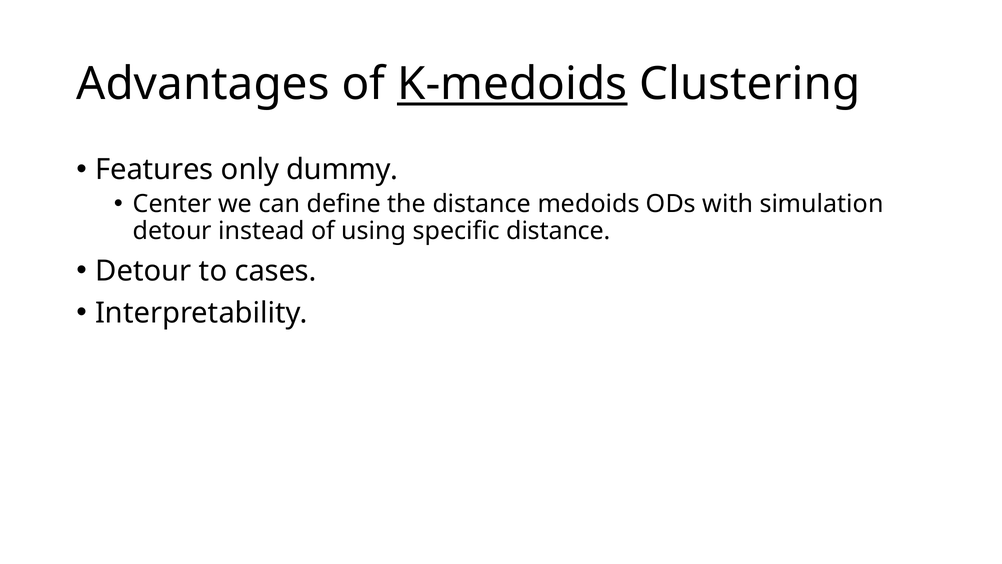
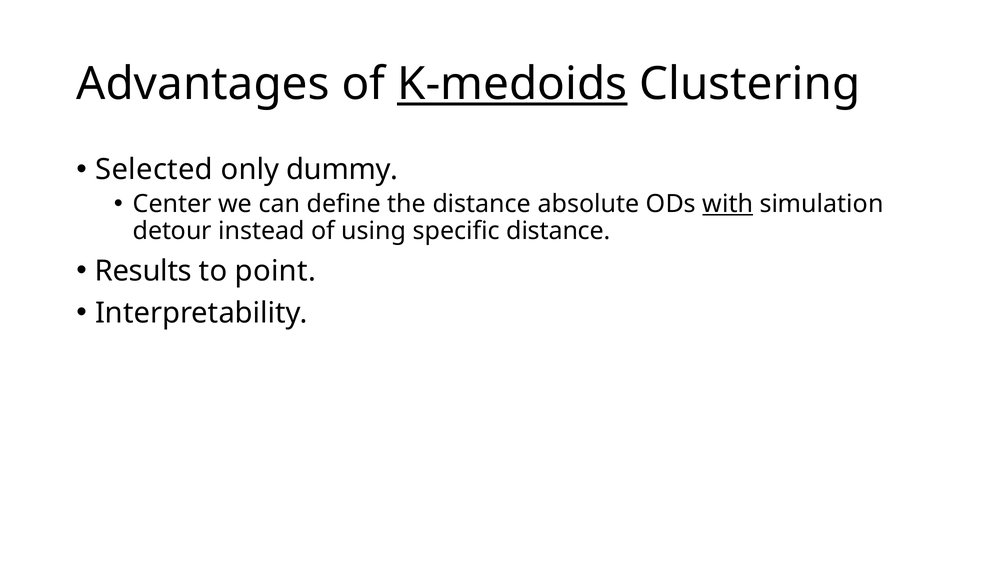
Features: Features -> Selected
medoids: medoids -> absolute
with underline: none -> present
Detour at (143, 271): Detour -> Results
cases: cases -> point
